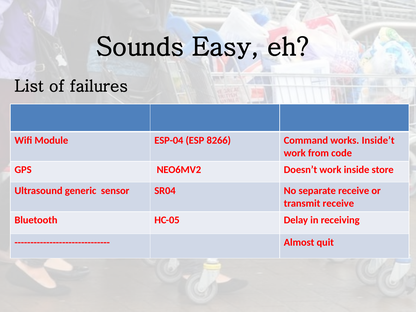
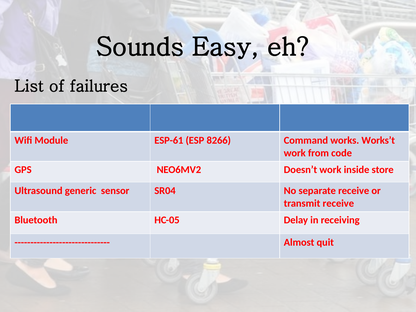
ESP-04: ESP-04 -> ESP-61
Inside’t: Inside’t -> Works’t
